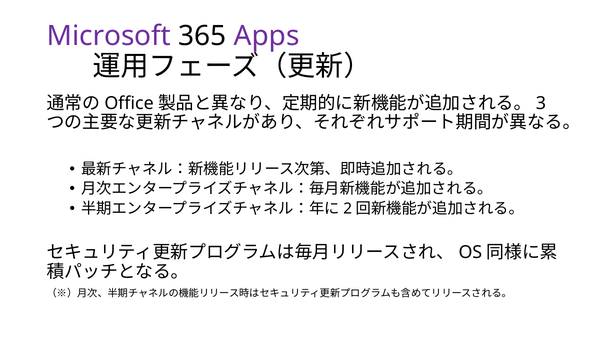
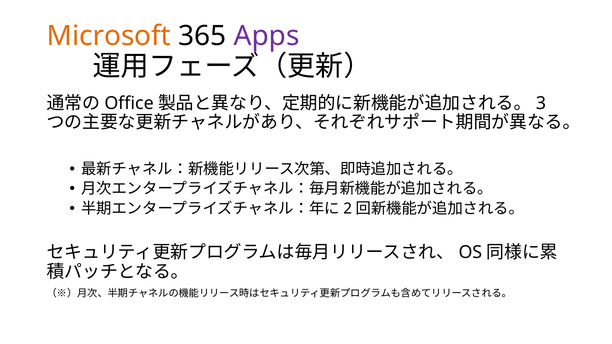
Microsoft colour: purple -> orange
